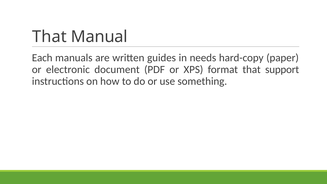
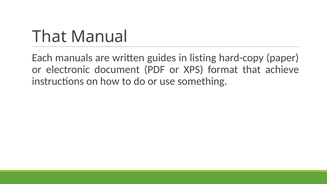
needs: needs -> listing
support: support -> achieve
